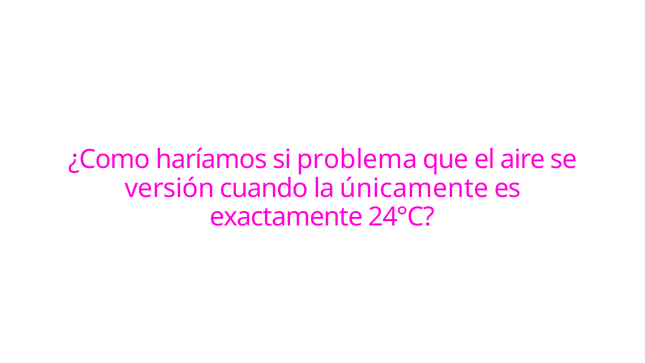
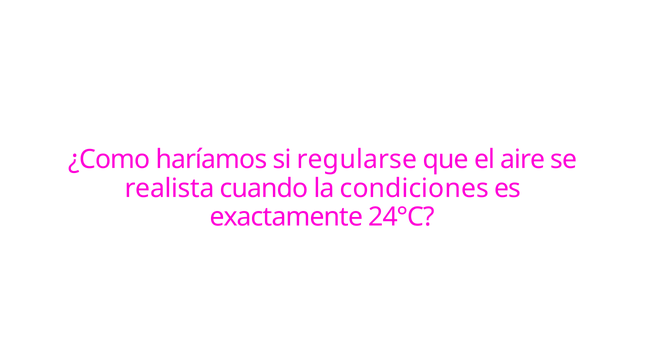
problema: problema -> regularse
versión: versión -> realista
únicamente: únicamente -> condiciones
